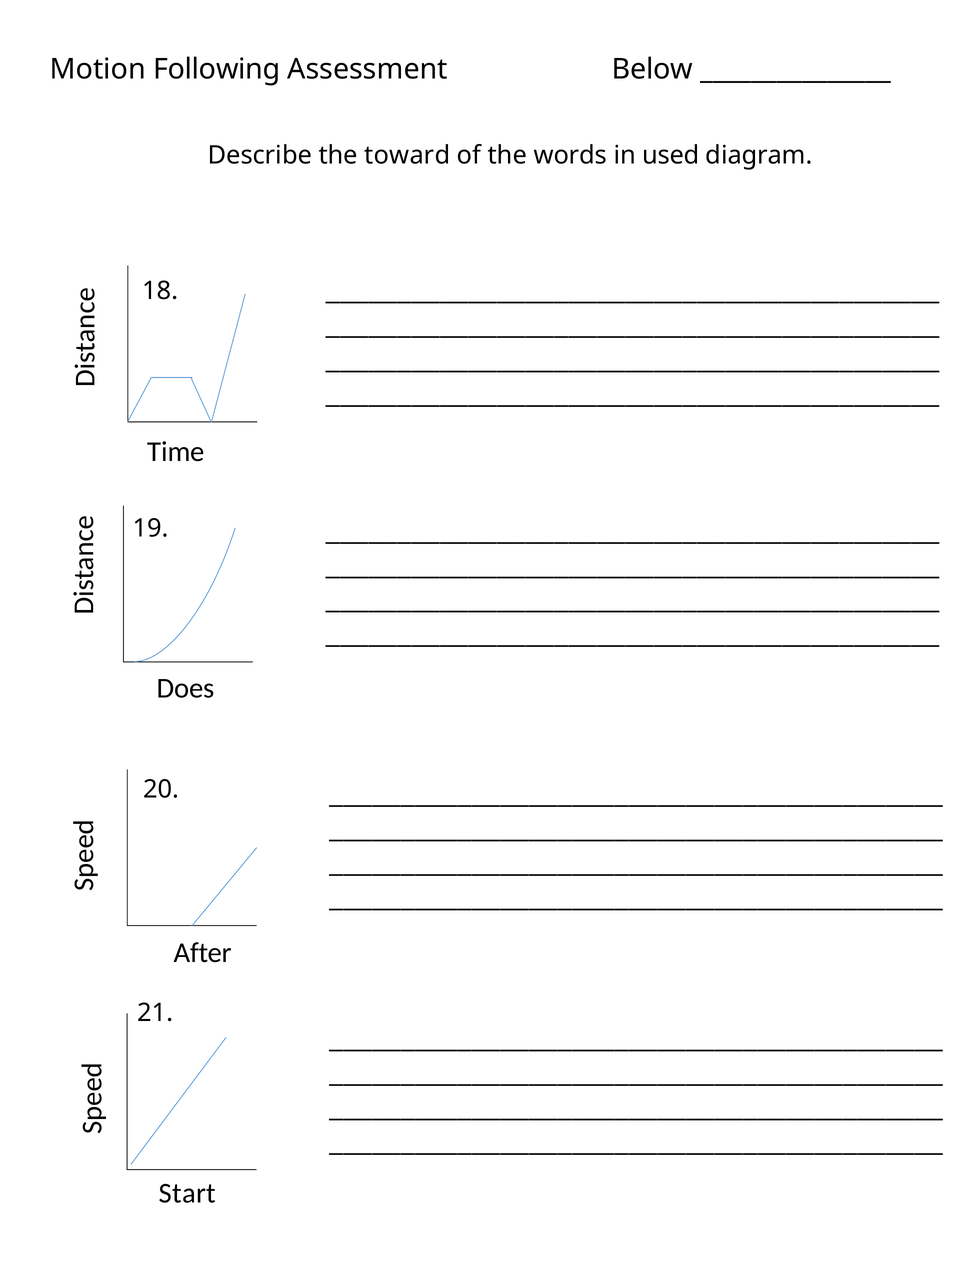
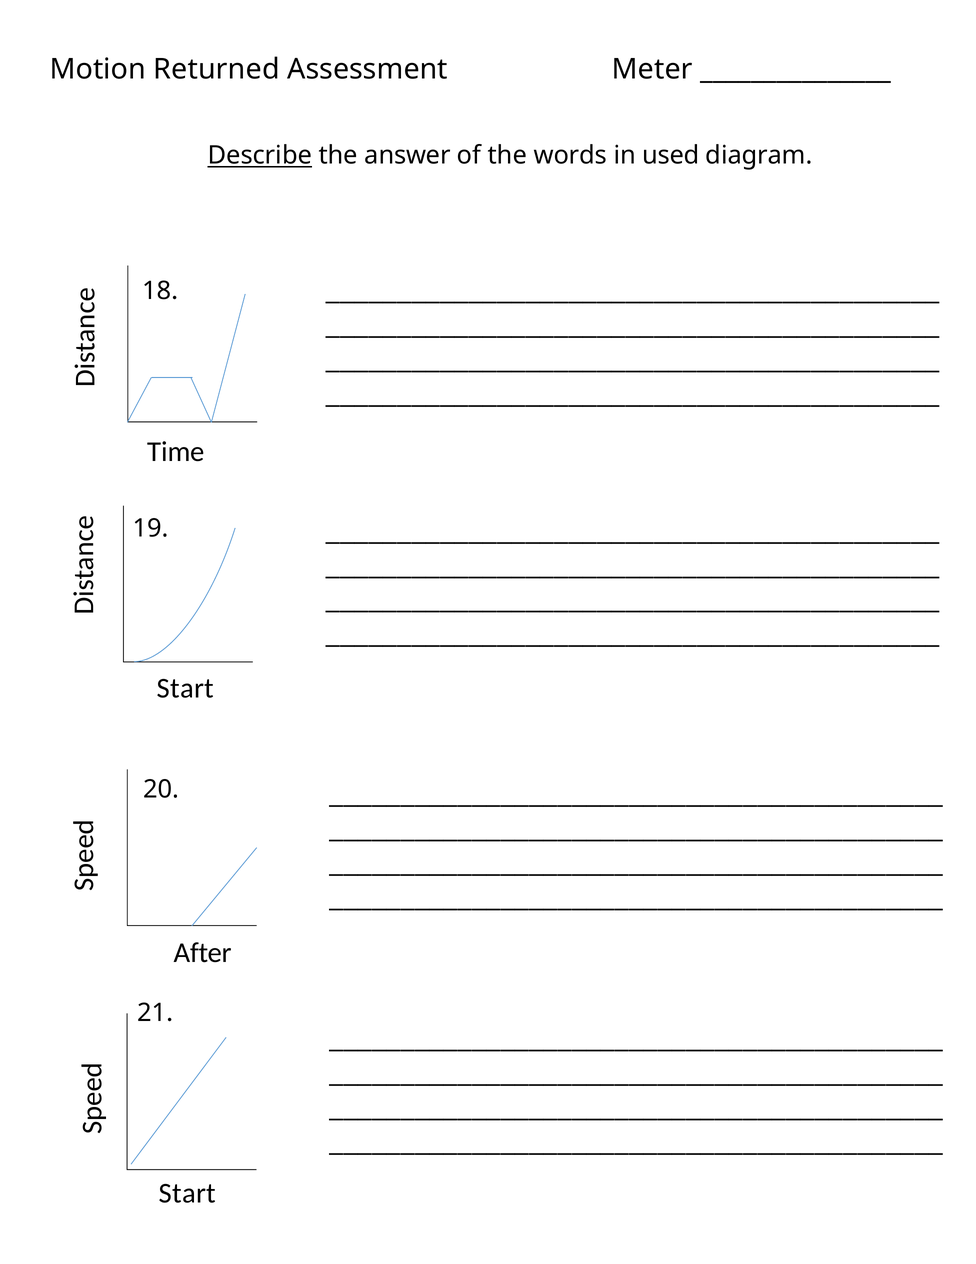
Following: Following -> Returned
Below: Below -> Meter
Describe underline: none -> present
toward: toward -> answer
Does at (186, 688): Does -> Start
